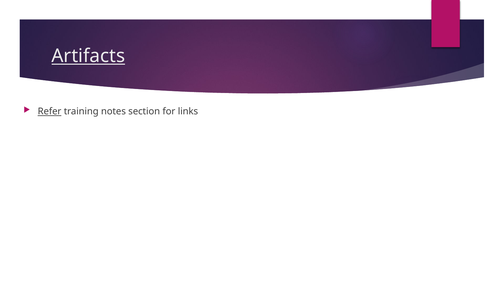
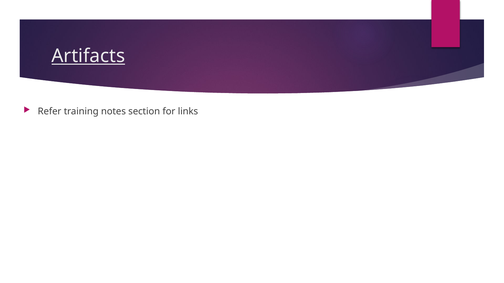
Refer underline: present -> none
